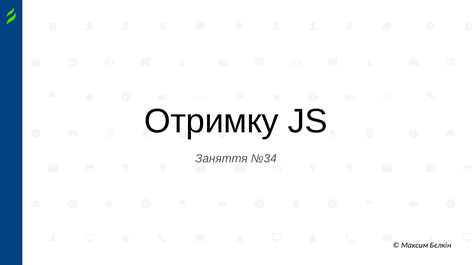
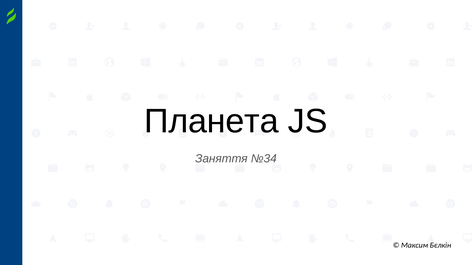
Отримку: Отримку -> Планета
